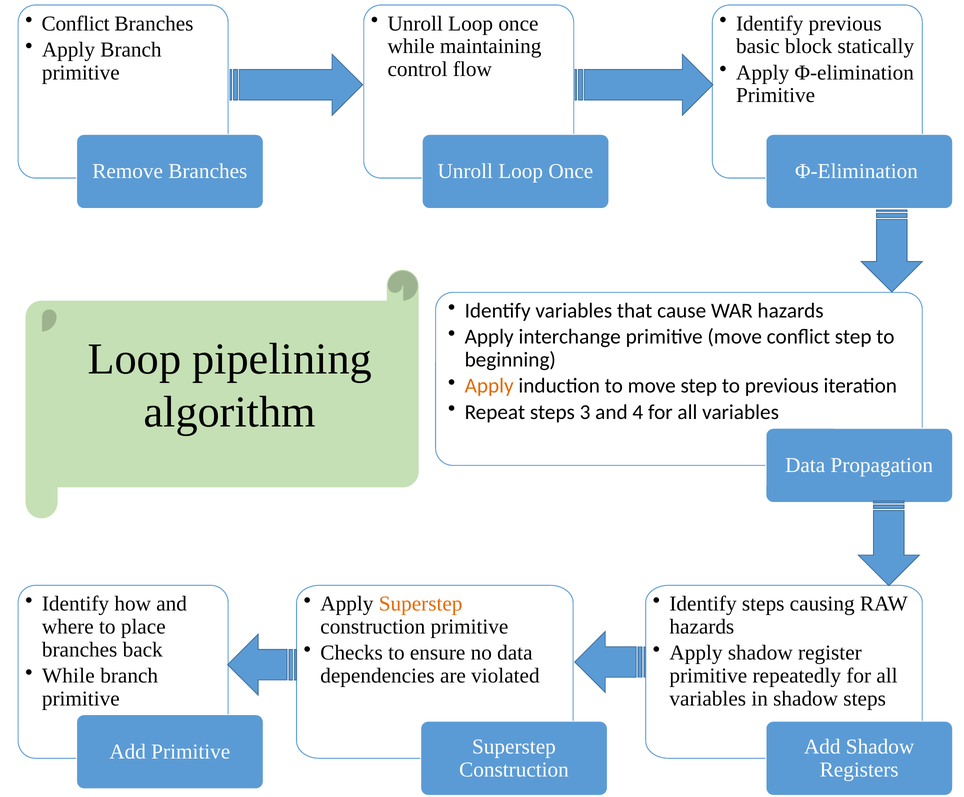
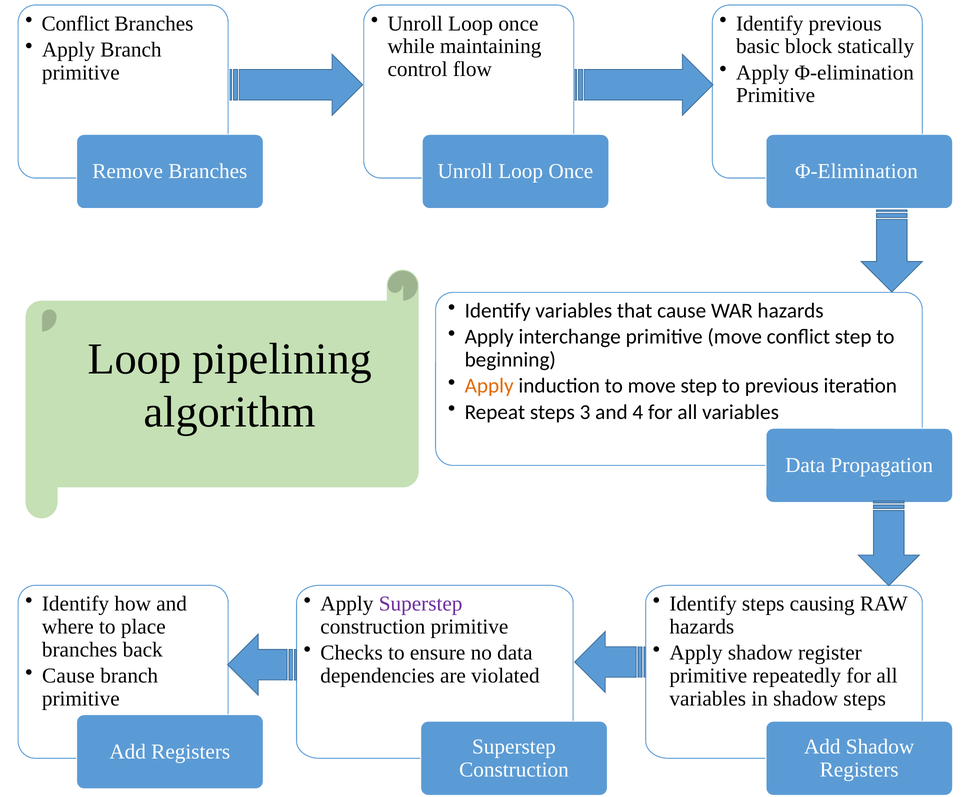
Superstep at (421, 604) colour: orange -> purple
While at (68, 676): While -> Cause
Add Primitive: Primitive -> Registers
